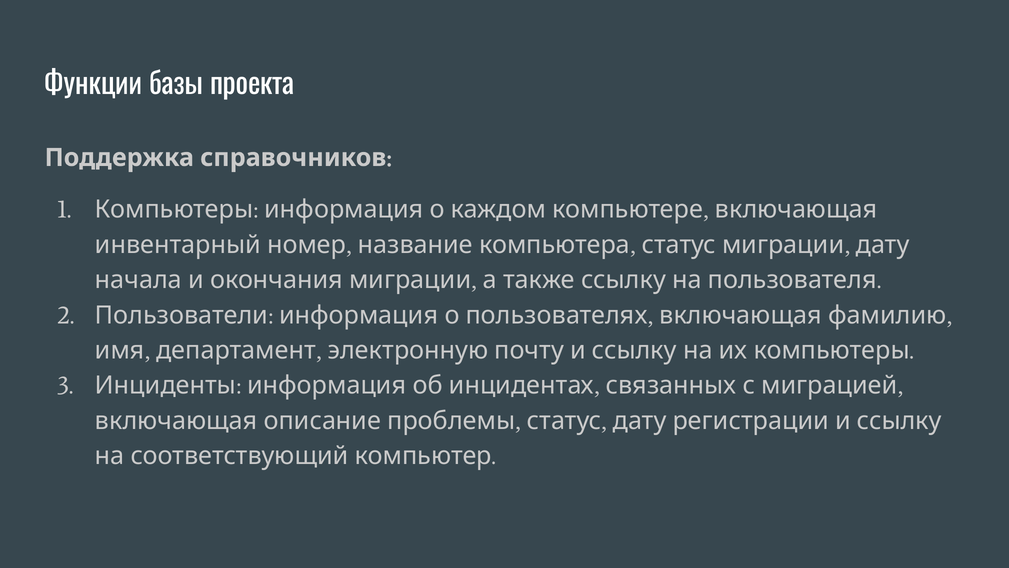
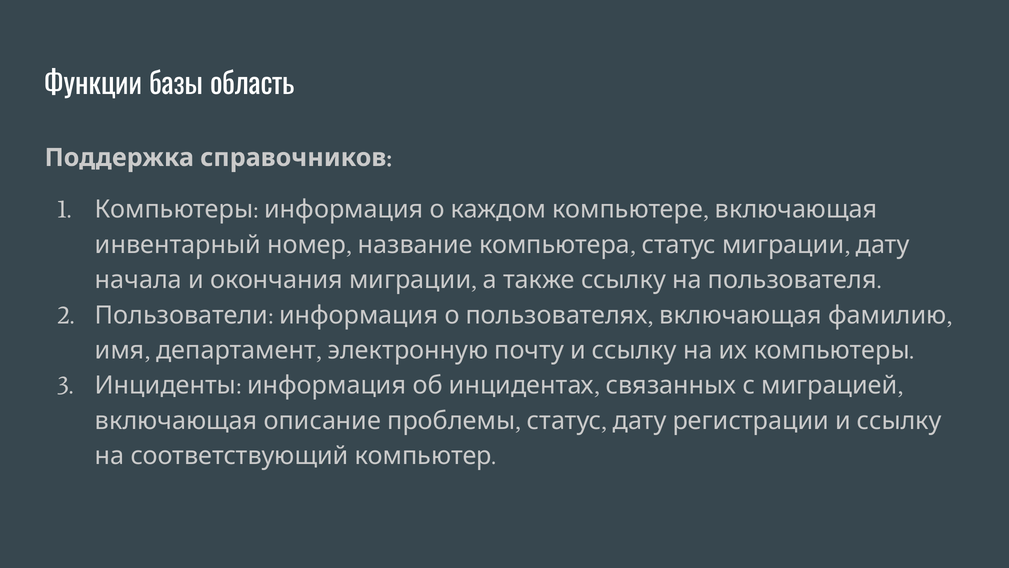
проекта: проекта -> область
